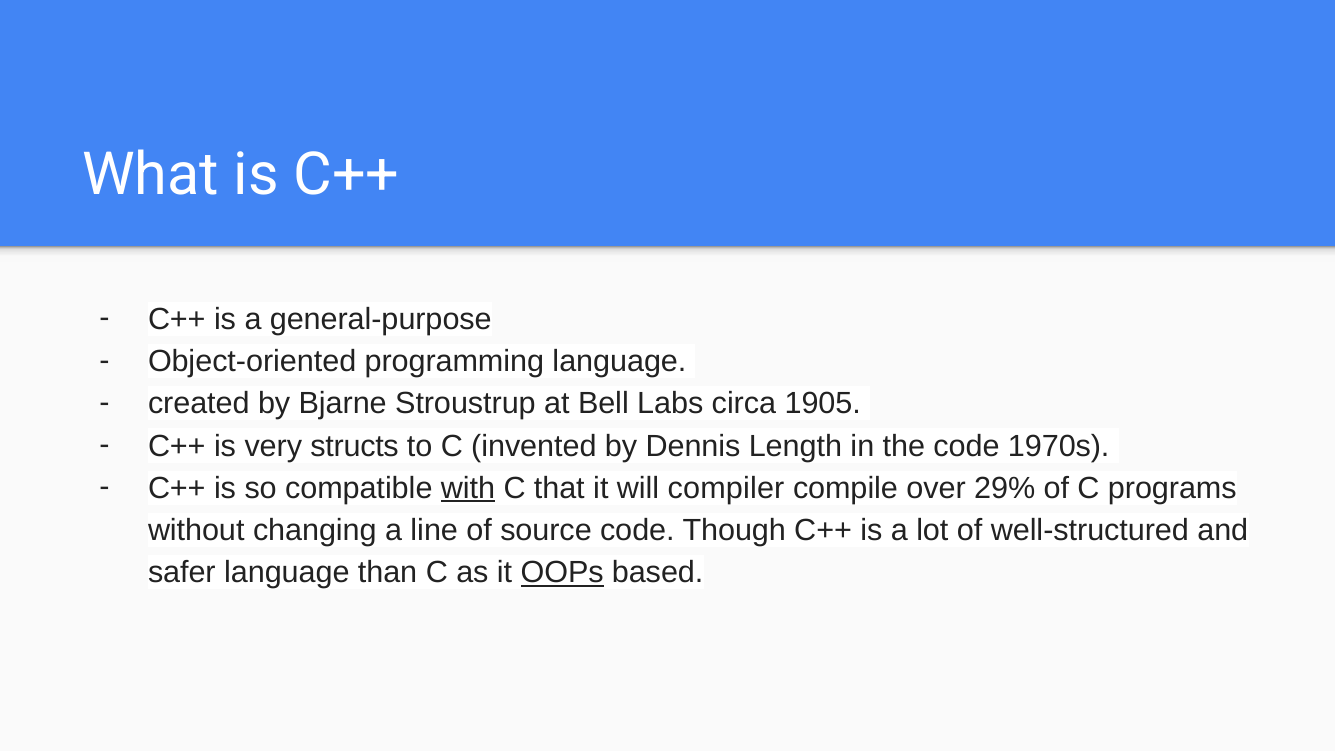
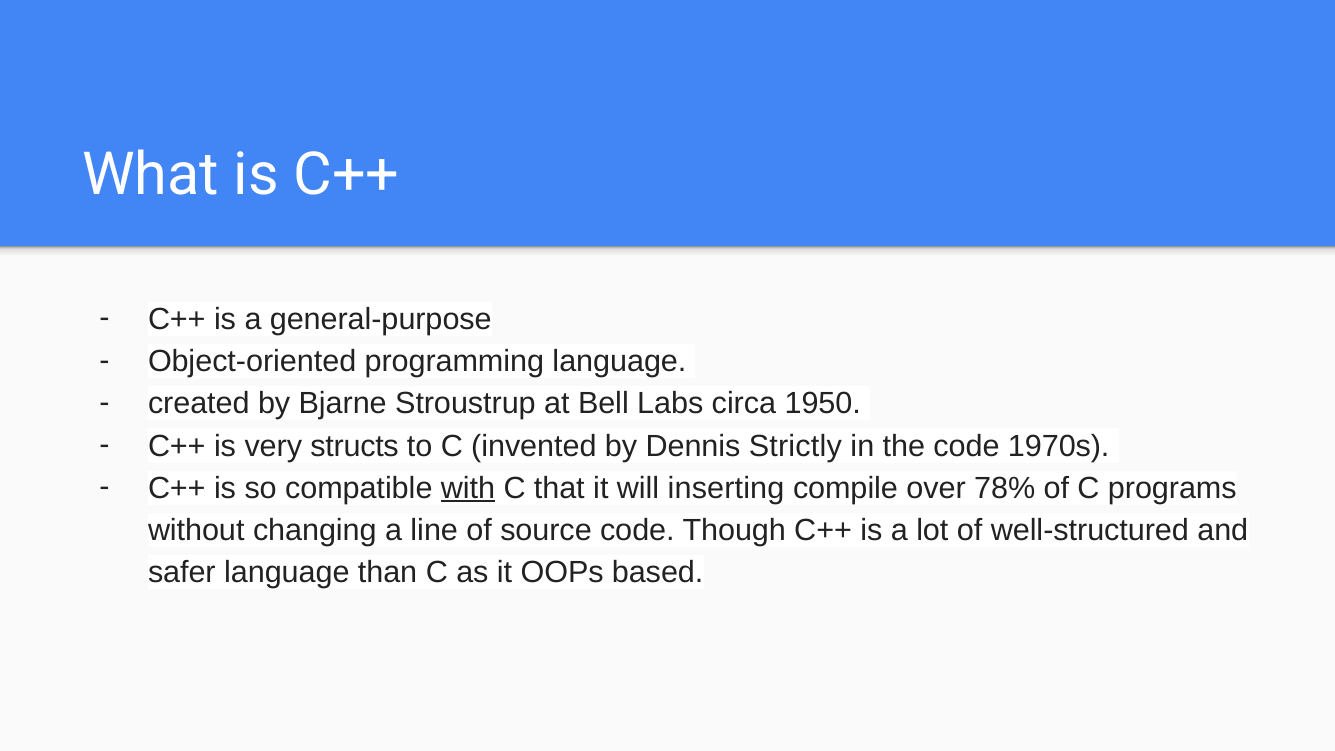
1905: 1905 -> 1950
Length: Length -> Strictly
compiler: compiler -> inserting
29%: 29% -> 78%
OOPs underline: present -> none
